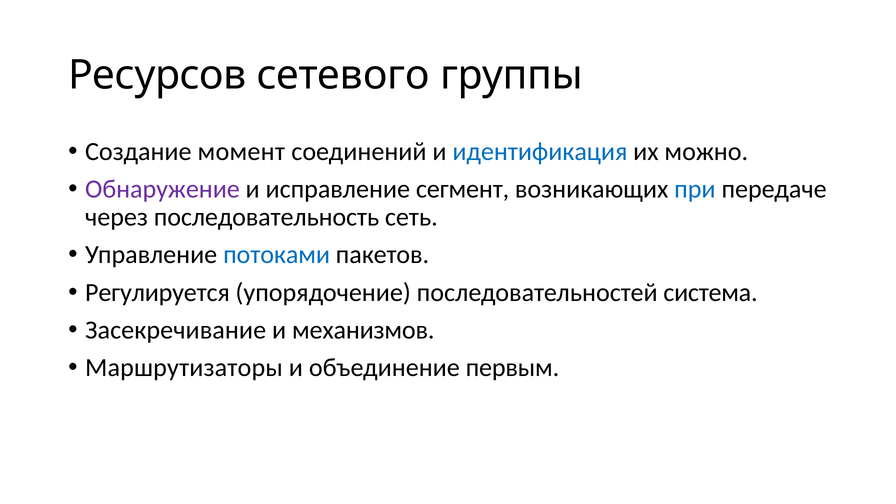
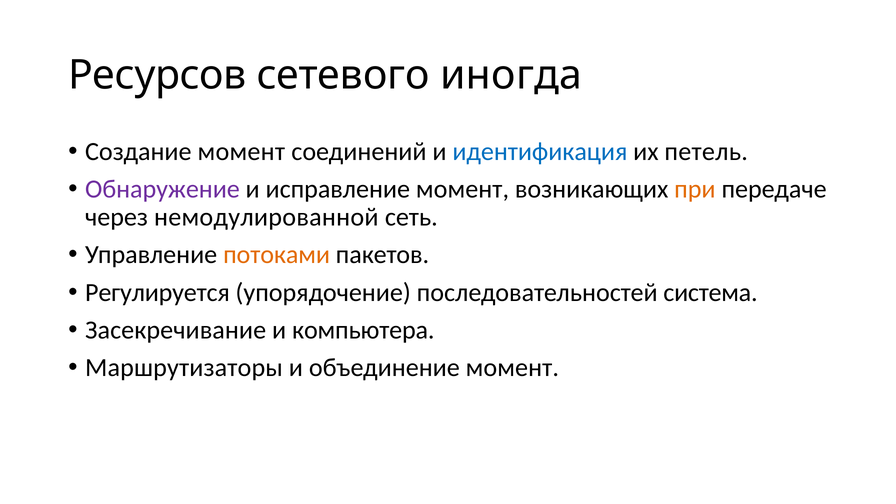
группы: группы -> иногда
можно: можно -> петель
исправление сегмент: сегмент -> момент
при colour: blue -> orange
последовательность: последовательность -> немодулированной
потоками colour: blue -> orange
механизмов: механизмов -> компьютера
объединение первым: первым -> момент
